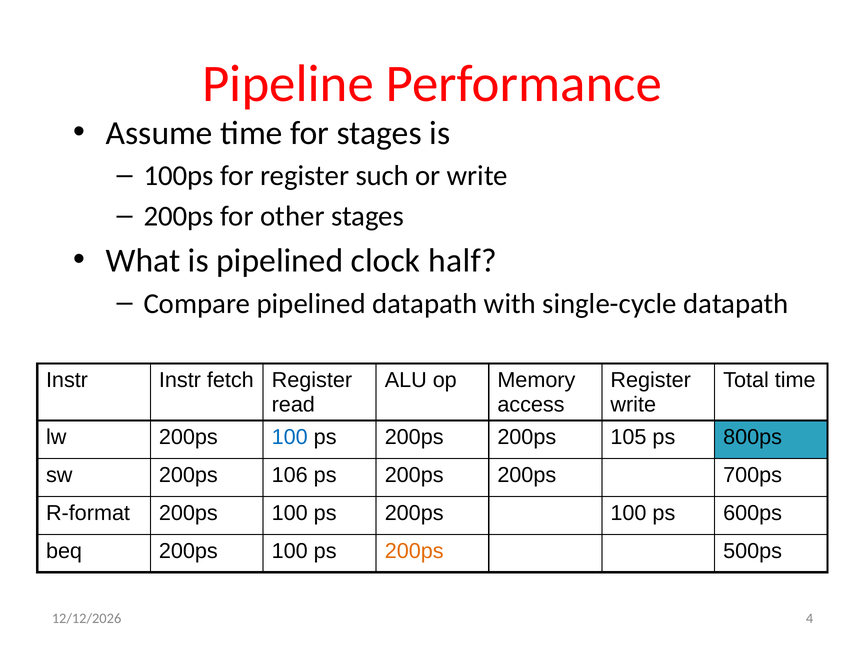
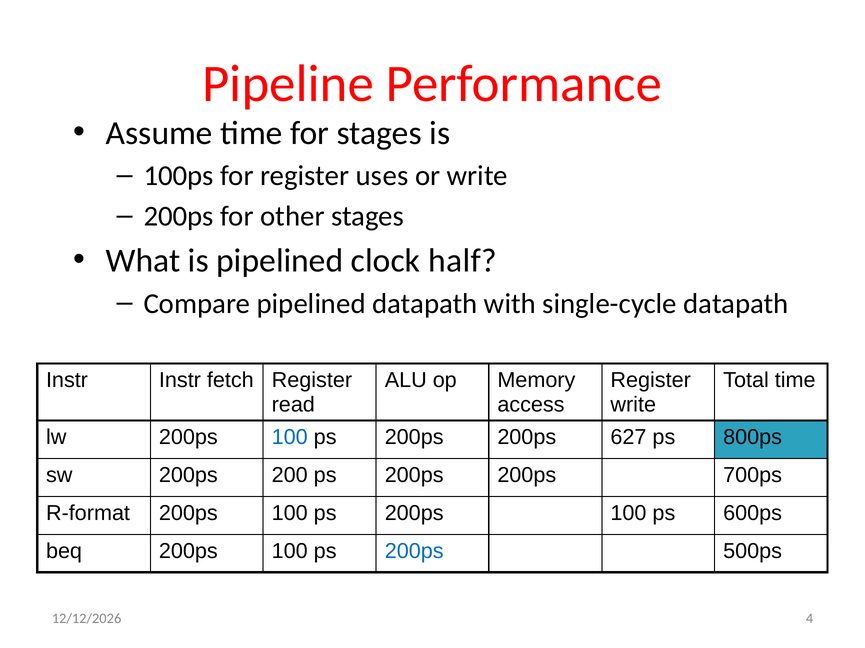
such: such -> uses
105: 105 -> 627
106: 106 -> 200
200ps at (414, 552) colour: orange -> blue
